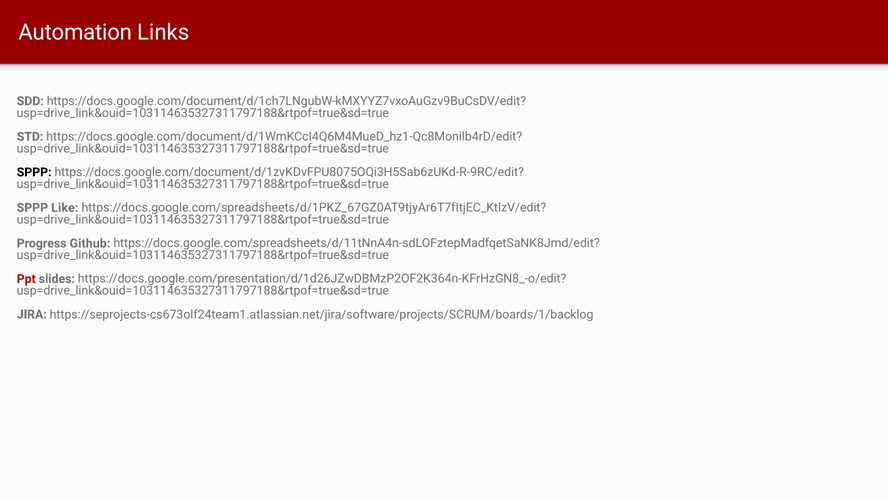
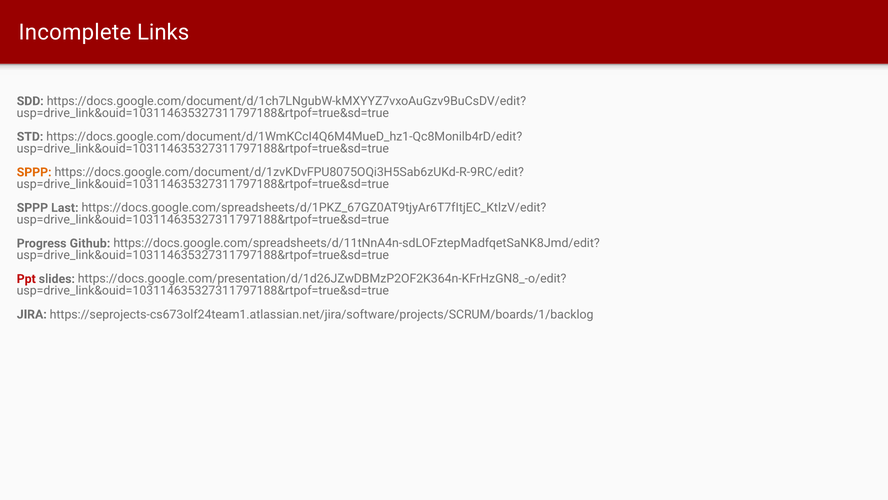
Automation: Automation -> Incomplete
SPPP at (34, 172) colour: black -> orange
Like: Like -> Last
